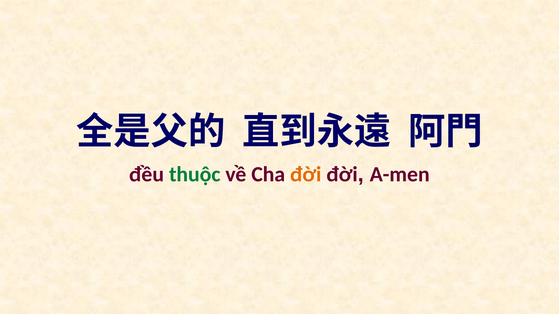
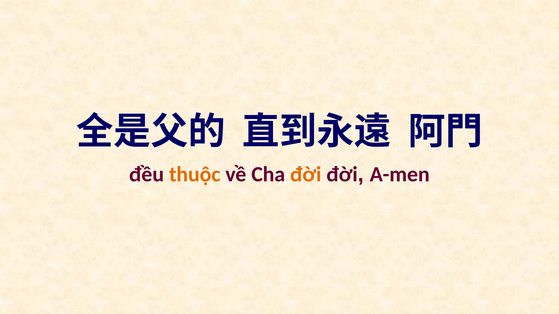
thuộc colour: green -> orange
